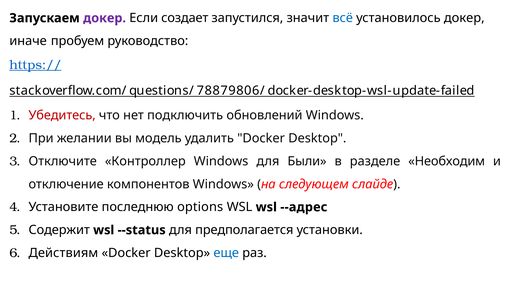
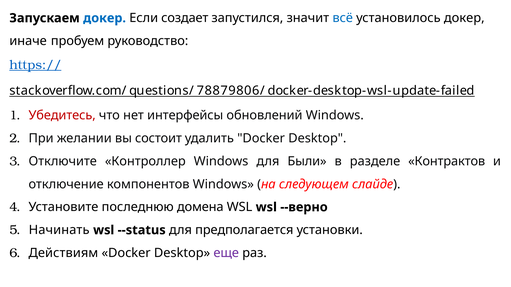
докер at (105, 18) colour: purple -> blue
подключить: подключить -> интерфейсы
модель: модель -> состоит
Необходим: Необходим -> Контрактов
options: options -> домена
--адрес: --адрес -> --верно
Содержит: Содержит -> Начинать
еще colour: blue -> purple
